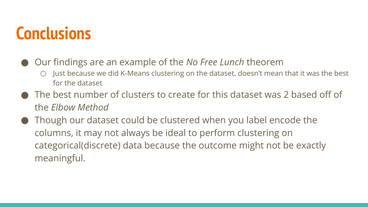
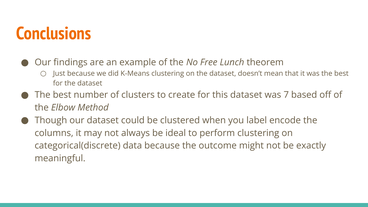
2: 2 -> 7
